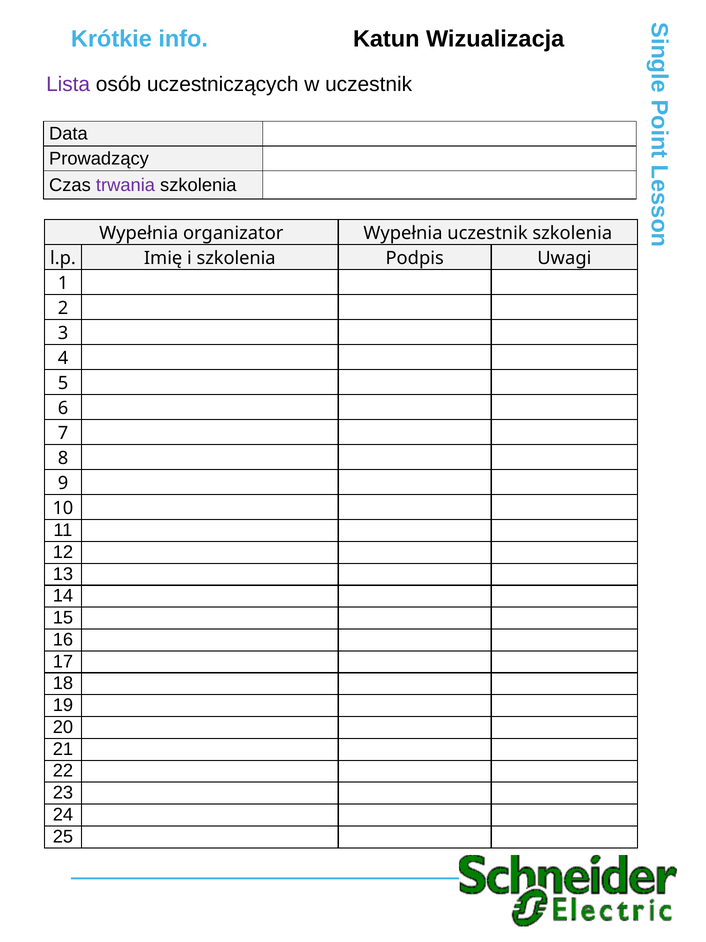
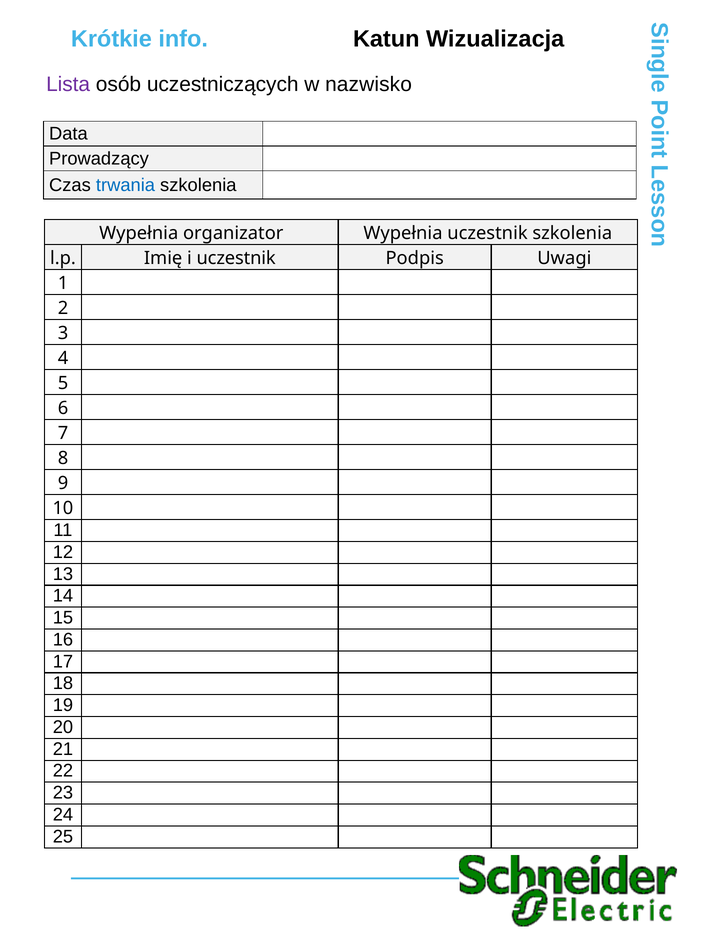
w uczestnik: uczestnik -> nazwisko
trwania colour: purple -> blue
i szkolenia: szkolenia -> uczestnik
